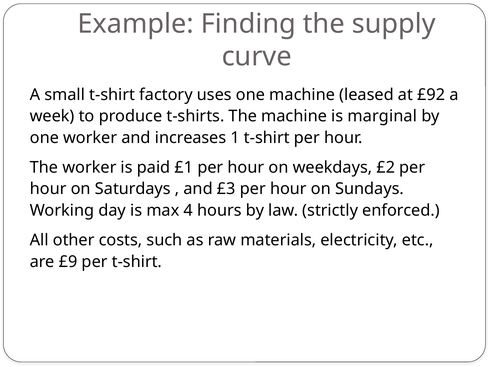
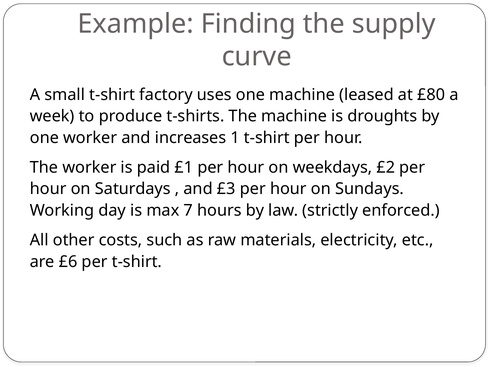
£92: £92 -> £80
marginal: marginal -> droughts
4: 4 -> 7
£9: £9 -> £6
